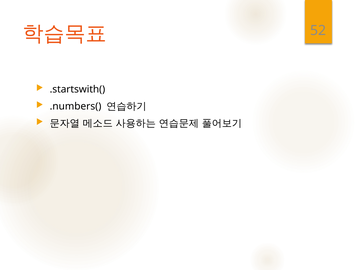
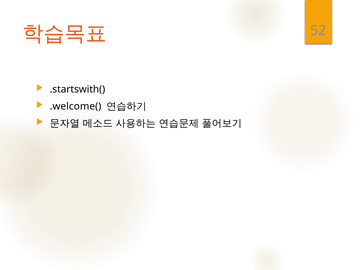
.numbers(: .numbers( -> .welcome(
